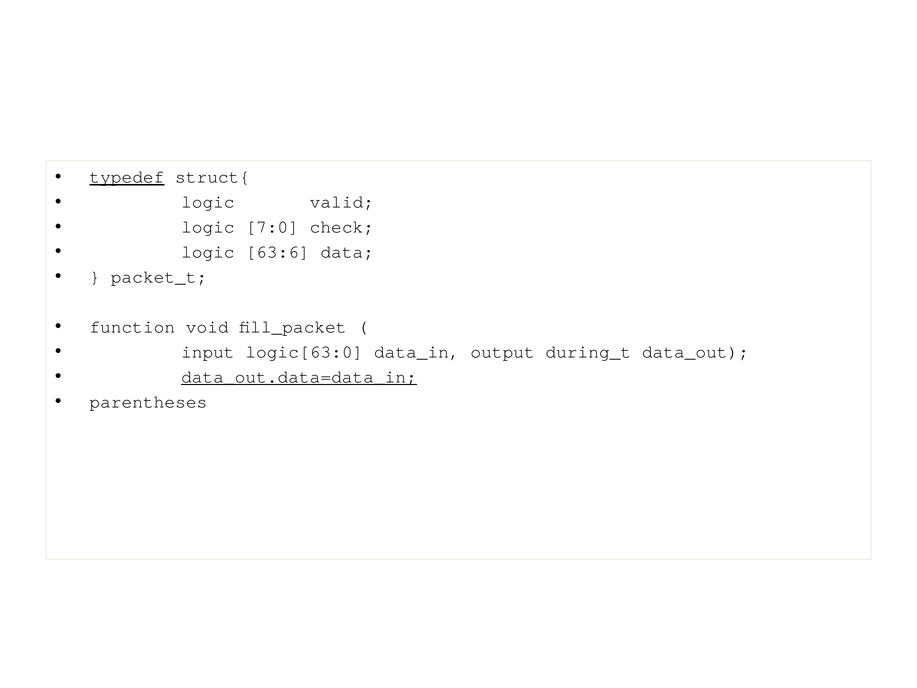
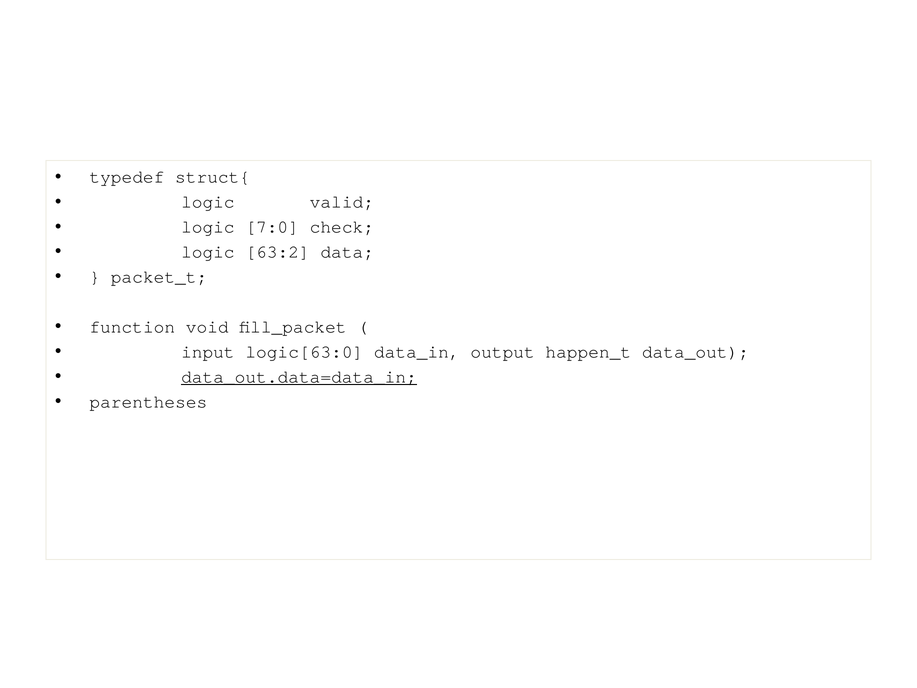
typedef underline: present -> none
63:6: 63:6 -> 63:2
during_t: during_t -> happen_t
